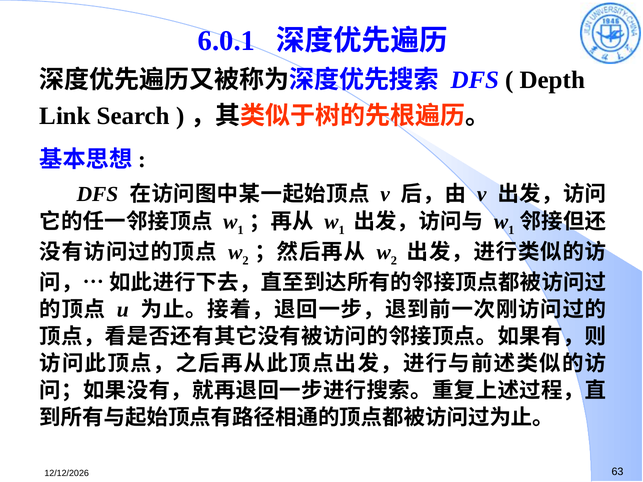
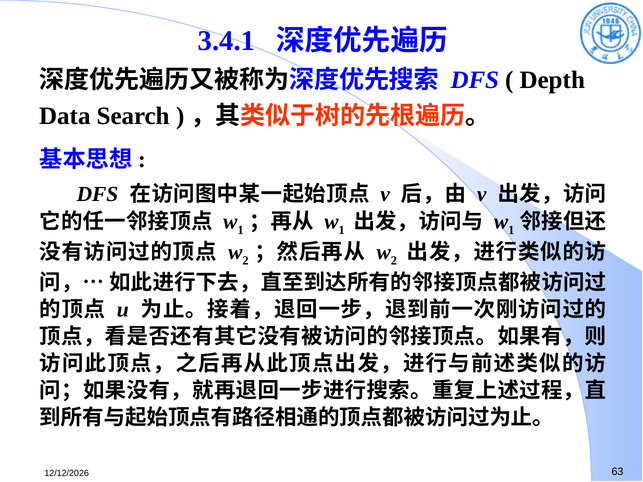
6.0.1: 6.0.1 -> 3.4.1
Link: Link -> Data
